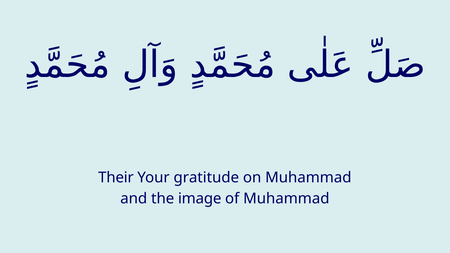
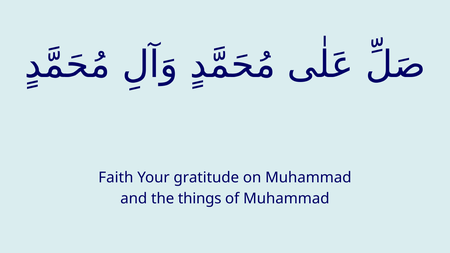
Their: Their -> Faith
image: image -> things
